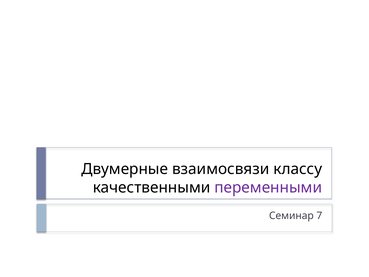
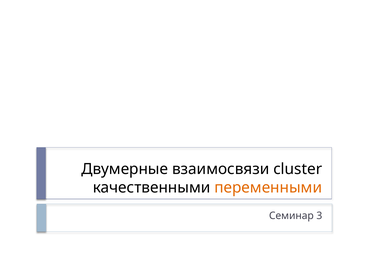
классу: классу -> cluster
переменными colour: purple -> orange
7: 7 -> 3
